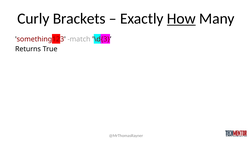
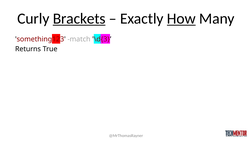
Brackets underline: none -> present
